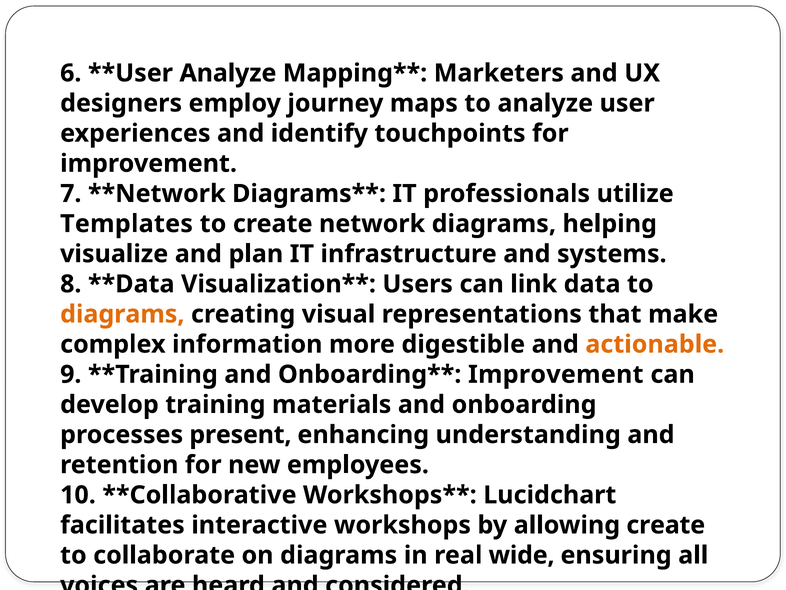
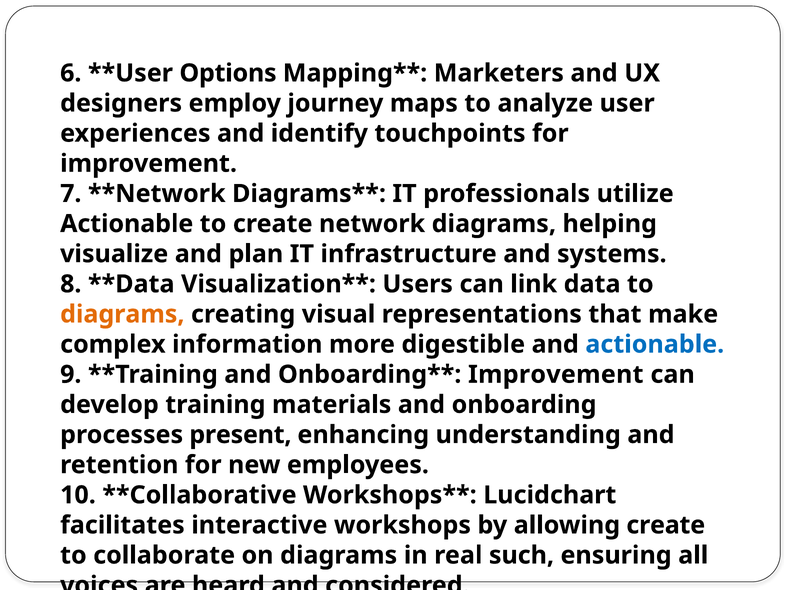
Analyze at (228, 73): Analyze -> Options
Templates at (127, 224): Templates -> Actionable
actionable at (655, 344) colour: orange -> blue
wide: wide -> such
